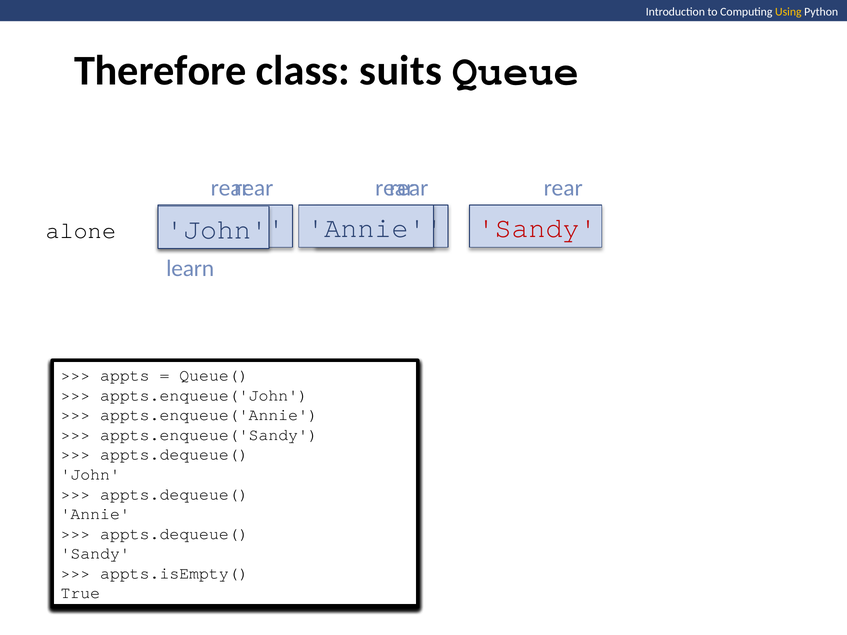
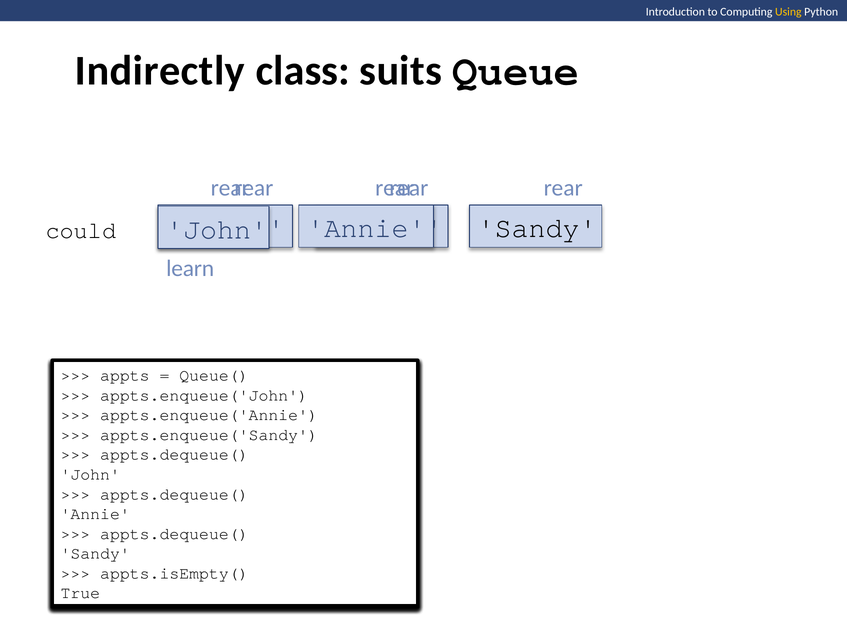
Therefore: Therefore -> Indirectly
Sandy at (537, 228) colour: red -> black
alone: alone -> could
